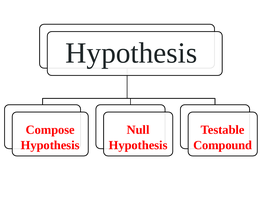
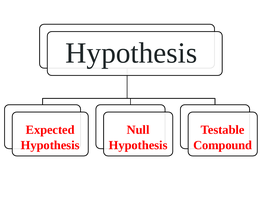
Compose: Compose -> Expected
